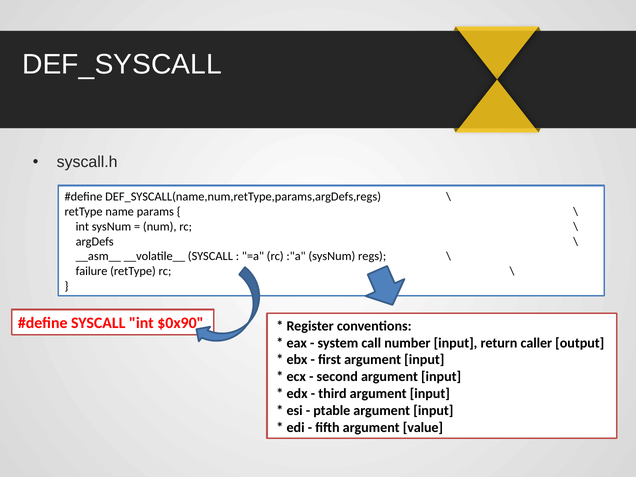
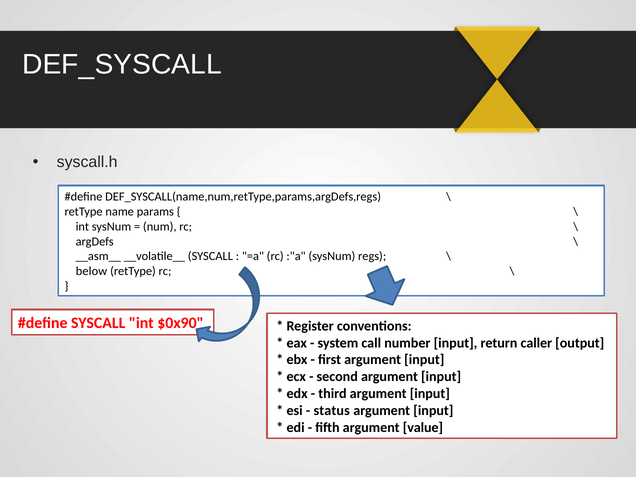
failure: failure -> below
ptable: ptable -> status
